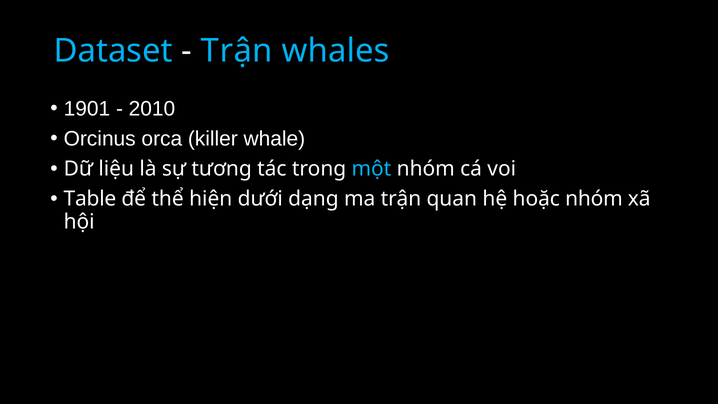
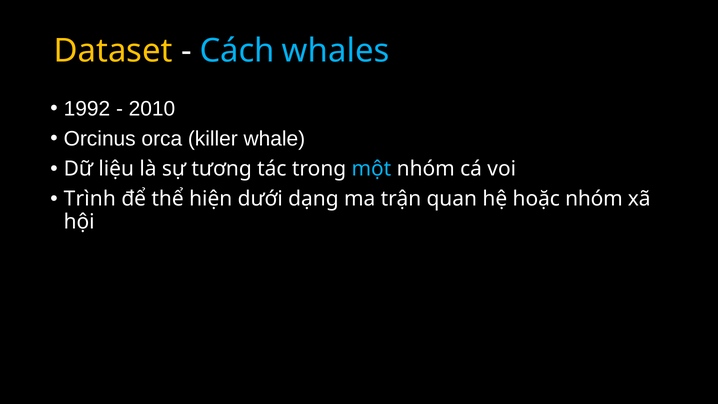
Dataset colour: light blue -> yellow
Trận at (237, 51): Trận -> Cách
1901: 1901 -> 1992
Table: Table -> Trình
